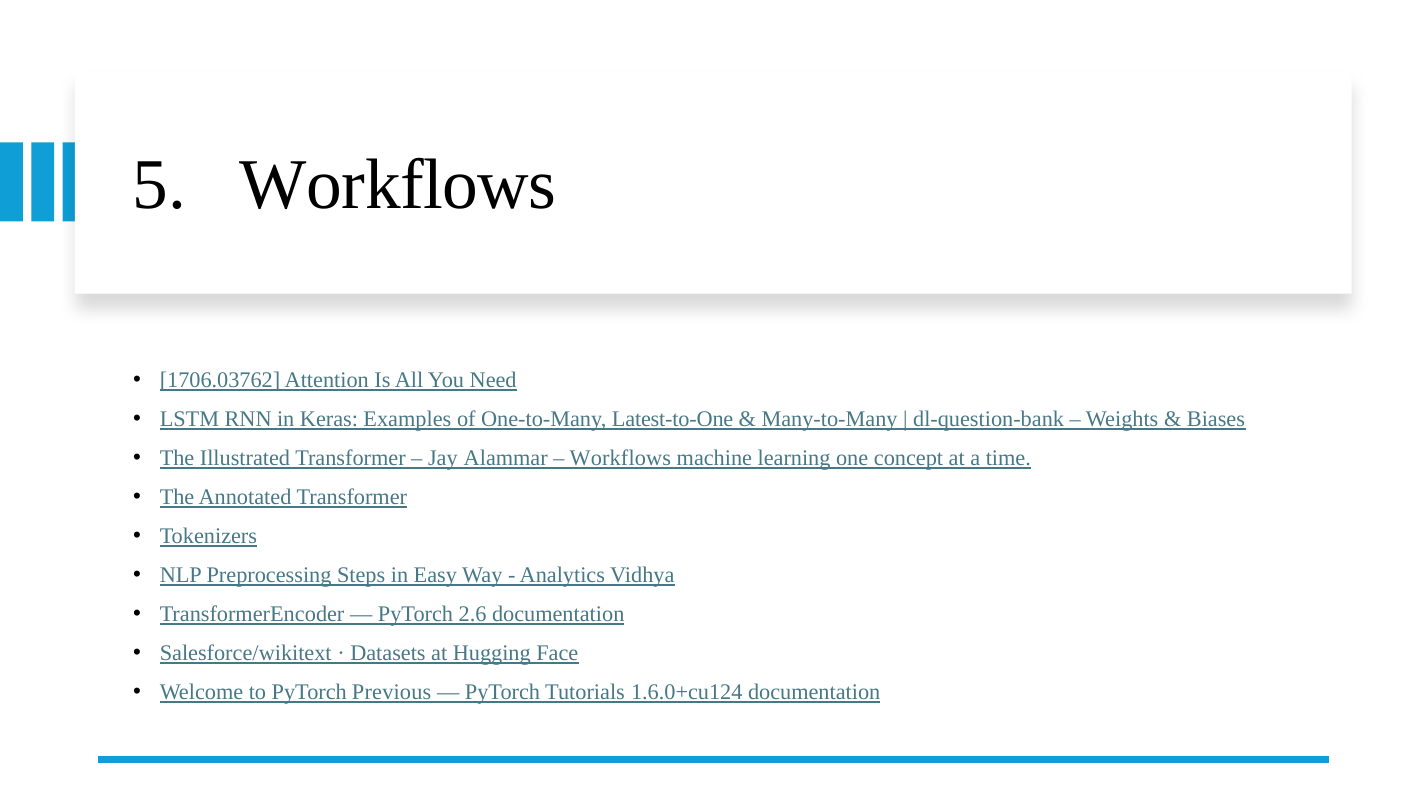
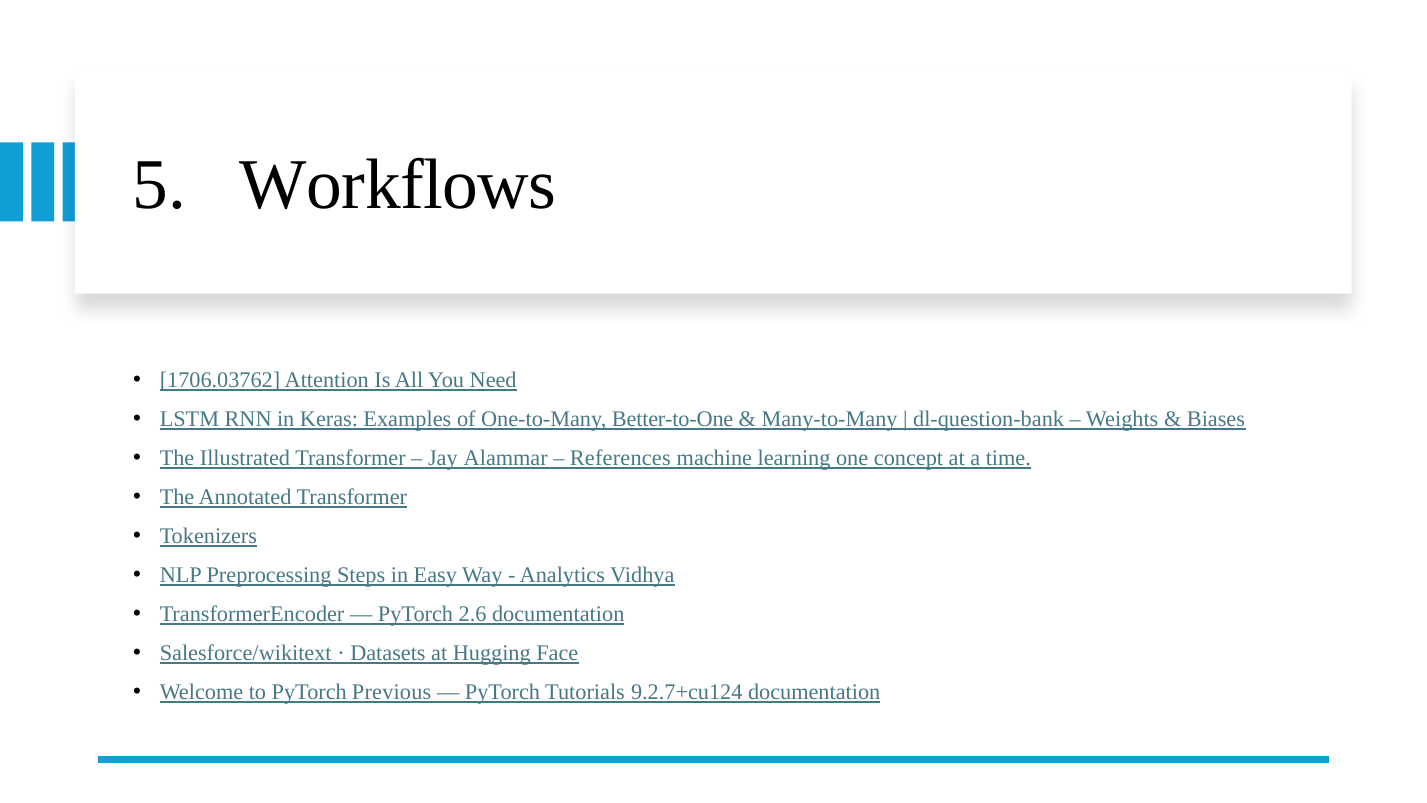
Latest-to-One: Latest-to-One -> Better-to-One
Workflows at (620, 458): Workflows -> References
1.6.0+cu124: 1.6.0+cu124 -> 9.2.7+cu124
